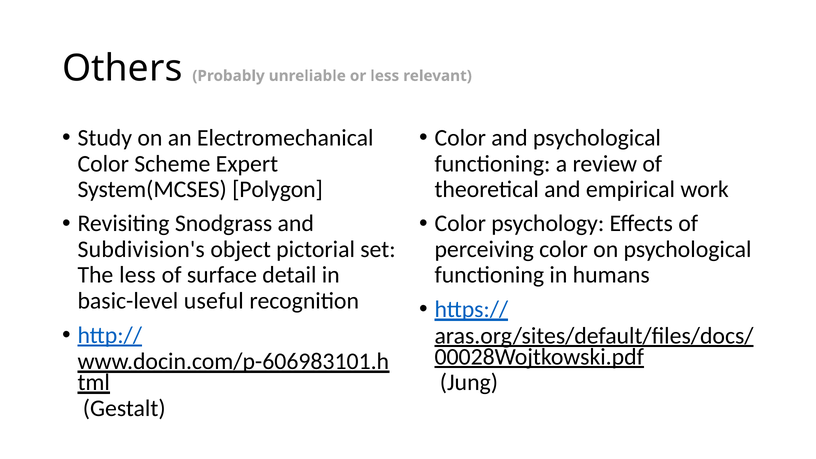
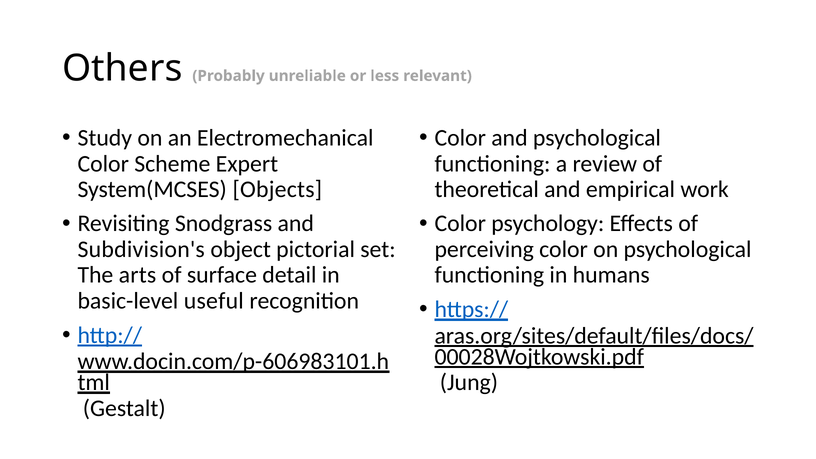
Polygon: Polygon -> Objects
The less: less -> arts
